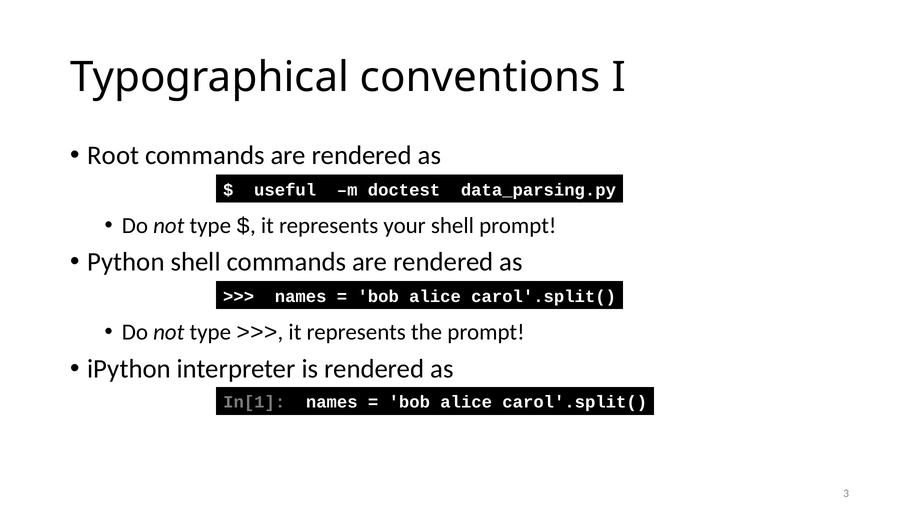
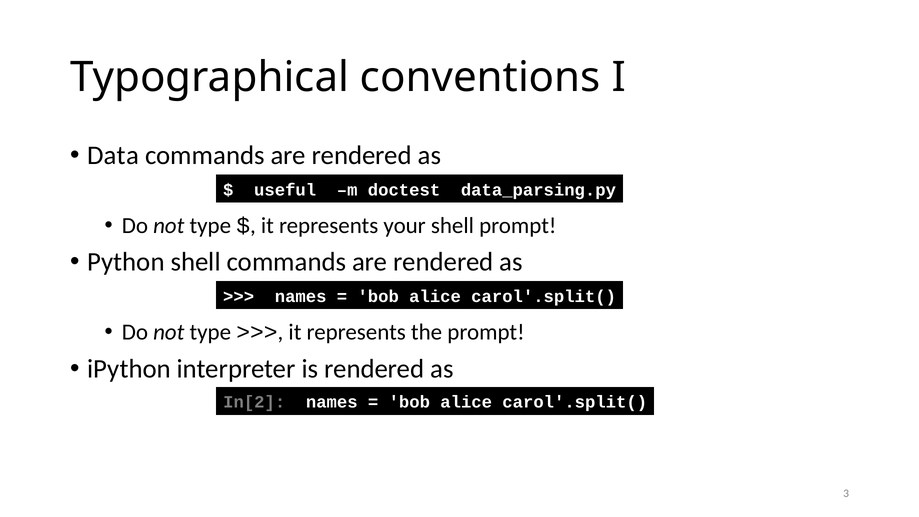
Root: Root -> Data
In[1: In[1 -> In[2
